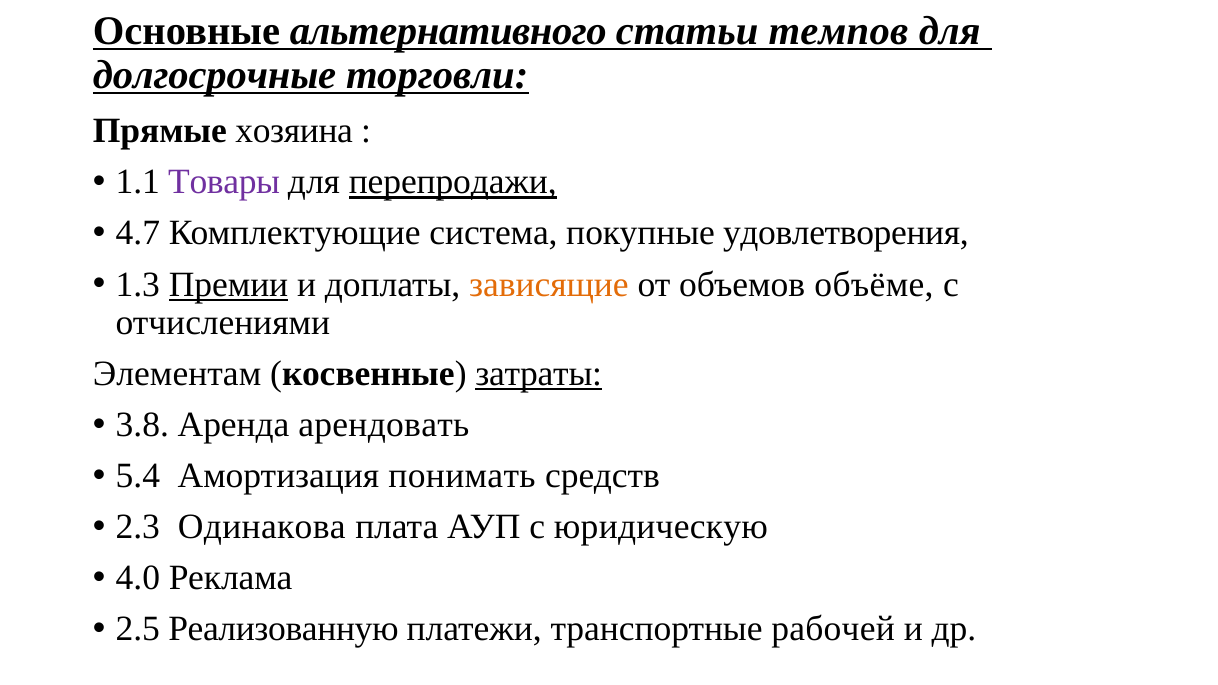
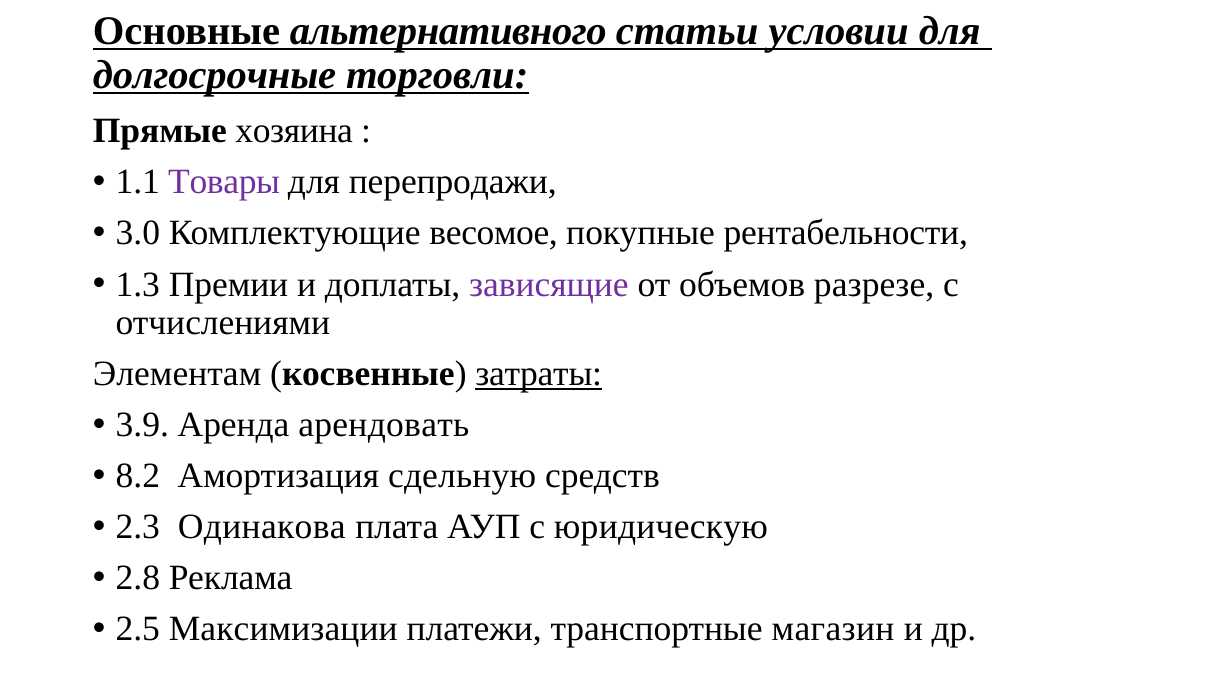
темпов: темпов -> условии
перепродажи underline: present -> none
4.7: 4.7 -> 3.0
система: система -> весомое
удовлетворения: удовлетворения -> рентабельности
Премии underline: present -> none
зависящие colour: orange -> purple
объёме: объёме -> разрезе
3.8: 3.8 -> 3.9
5.4: 5.4 -> 8.2
понимать: понимать -> сдельную
4.0: 4.0 -> 2.8
Реализованную: Реализованную -> Максимизации
рабочей: рабочей -> магазин
